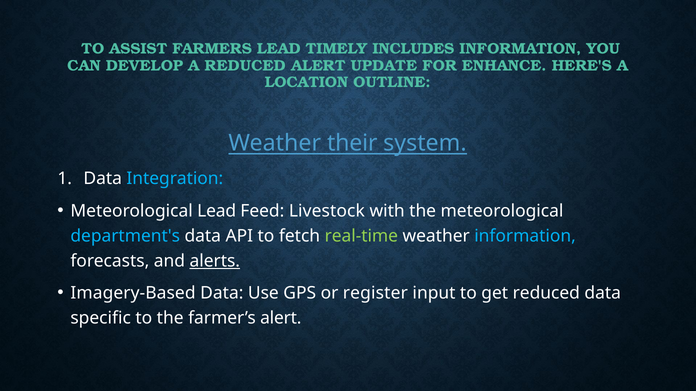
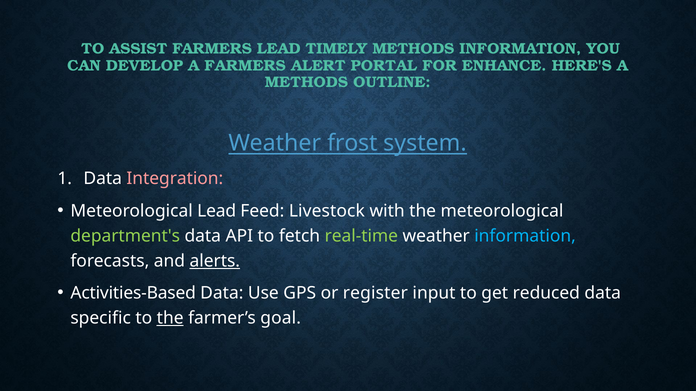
TIMELY INCLUDES: INCLUDES -> METHODS
A REDUCED: REDUCED -> FARMERS
UPDATE: UPDATE -> PORTAL
LOCATION at (306, 82): LOCATION -> METHODS
their: their -> frost
Integration colour: light blue -> pink
department's colour: light blue -> light green
Imagery-Based: Imagery-Based -> Activities-Based
the at (170, 319) underline: none -> present
farmer’s alert: alert -> goal
